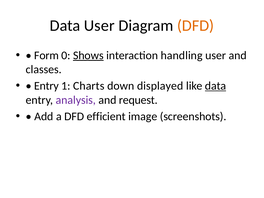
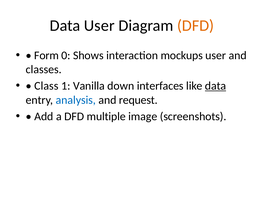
Shows underline: present -> none
handling: handling -> mockups
Entry at (47, 86): Entry -> Class
Charts: Charts -> Vanilla
displayed: displayed -> interfaces
analysis colour: purple -> blue
efficient: efficient -> multiple
